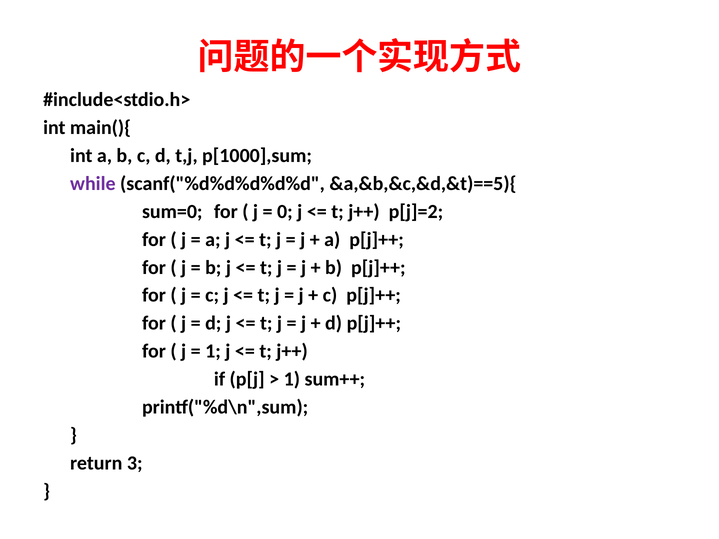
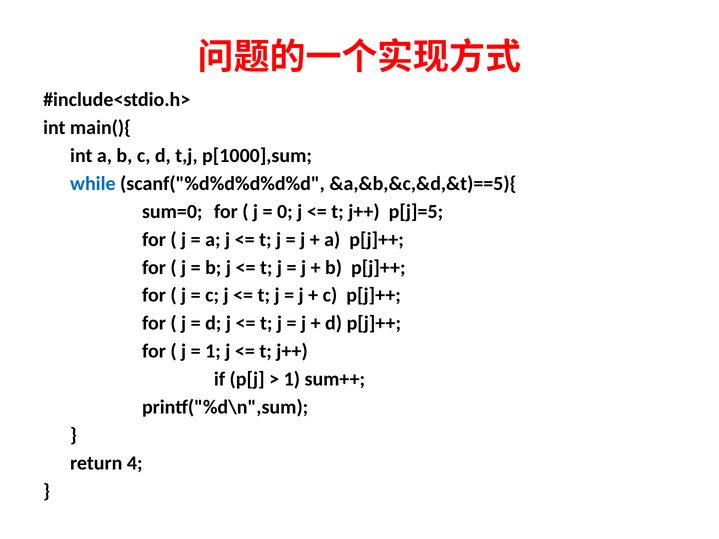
while colour: purple -> blue
p[j]=2: p[j]=2 -> p[j]=5
3: 3 -> 4
